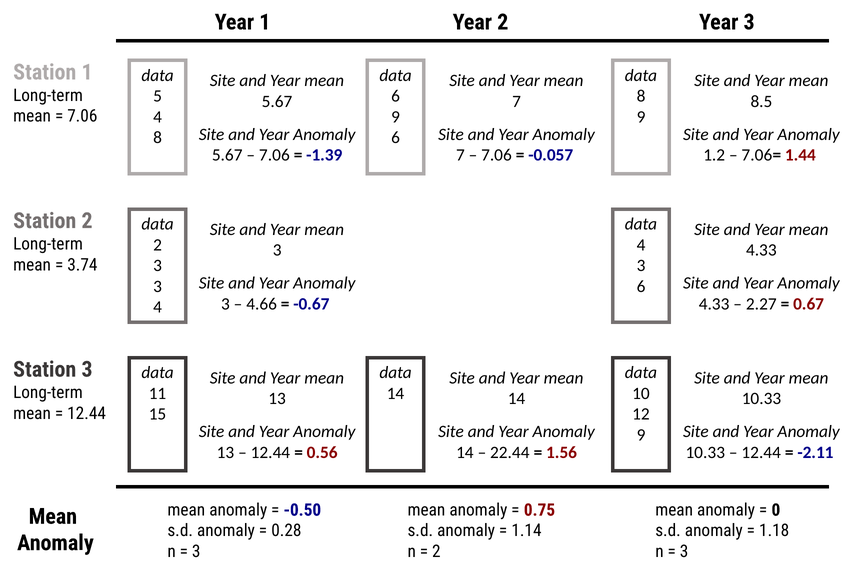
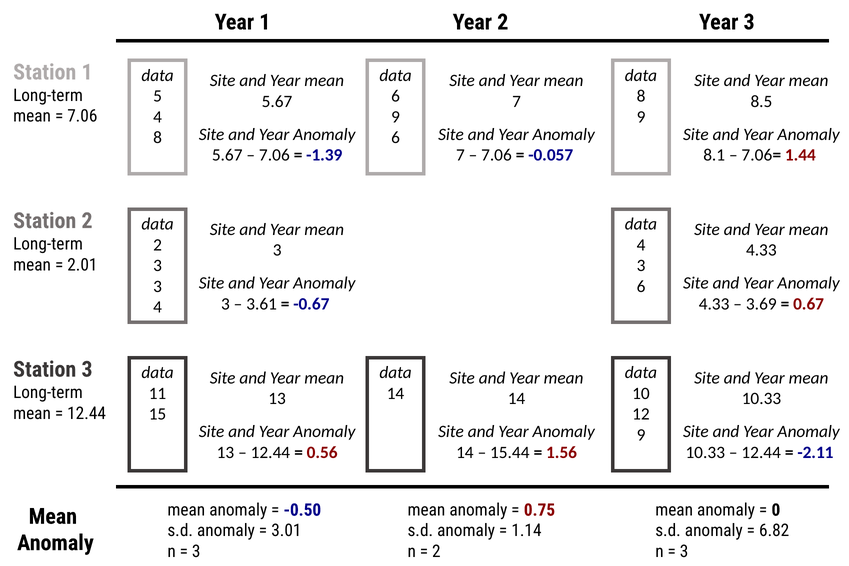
1.2: 1.2 -> 8.1
3.74: 3.74 -> 2.01
4.66: 4.66 -> 3.61
2.27: 2.27 -> 3.69
22.44: 22.44 -> 15.44
0.28: 0.28 -> 3.01
1.18: 1.18 -> 6.82
